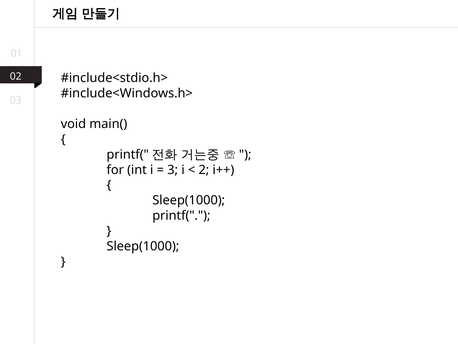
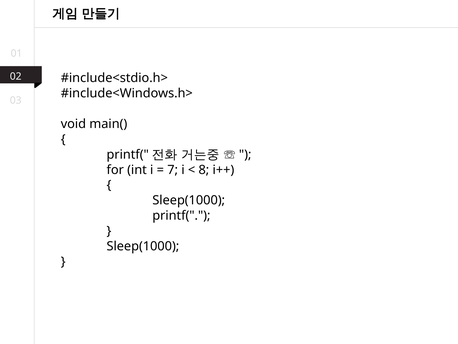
3: 3 -> 7
2: 2 -> 8
